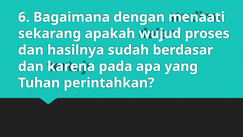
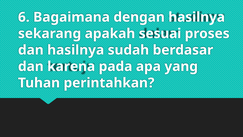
dengan menaati: menaati -> hasilnya
wujud: wujud -> sesuai
